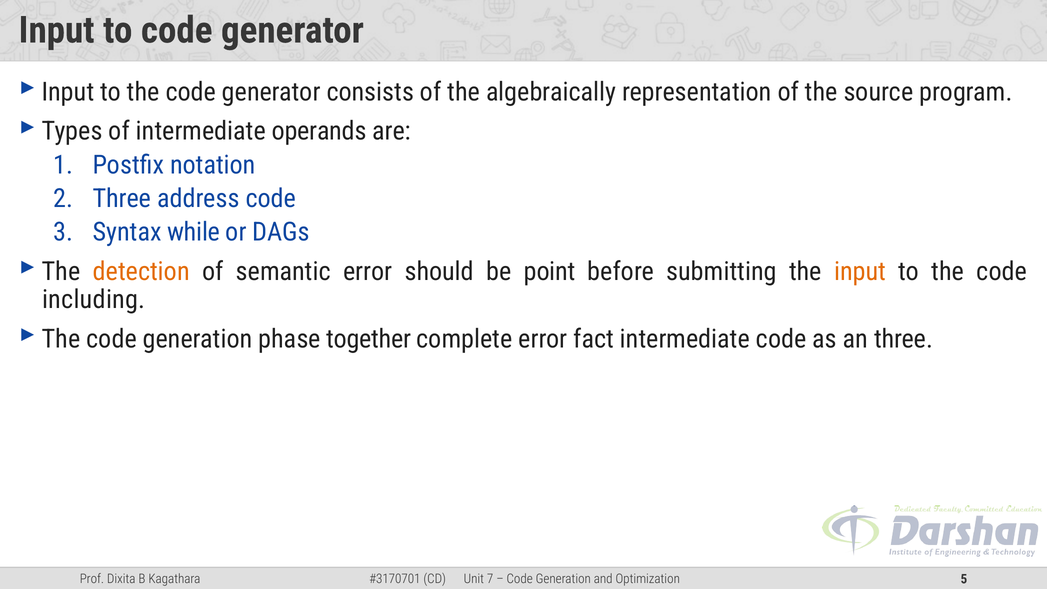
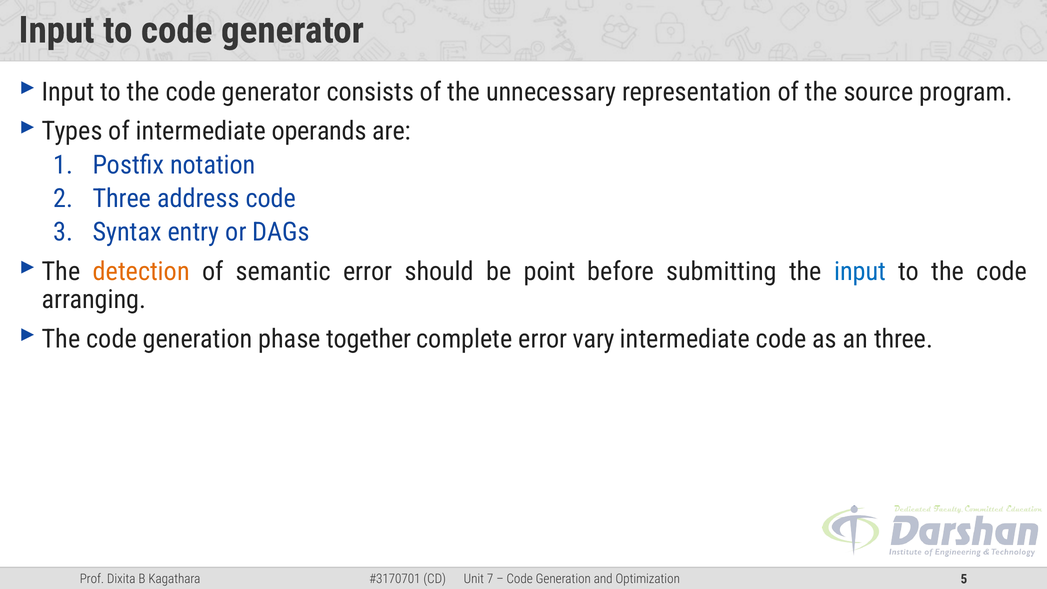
algebraically: algebraically -> unnecessary
while: while -> entry
input at (860, 271) colour: orange -> blue
including: including -> arranging
fact: fact -> vary
